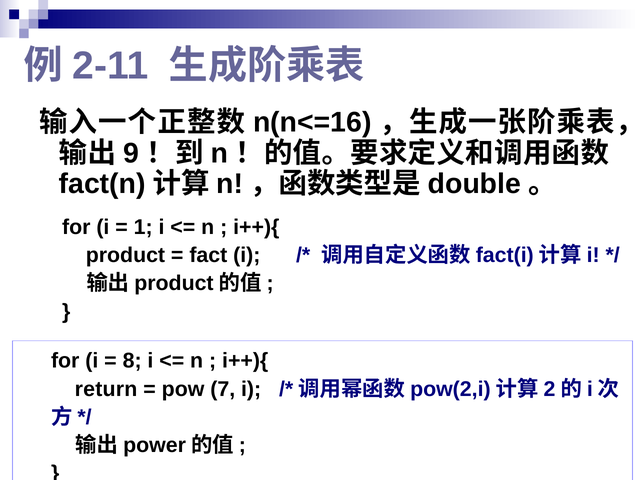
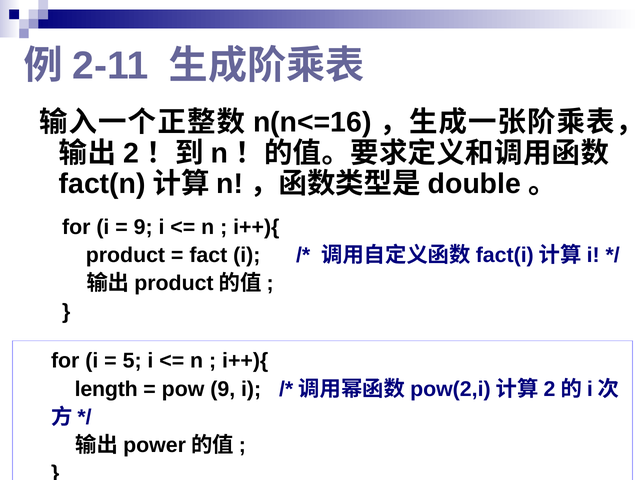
9: 9 -> 2
1 at (143, 227): 1 -> 9
8: 8 -> 5
return: return -> length
pow 7: 7 -> 9
